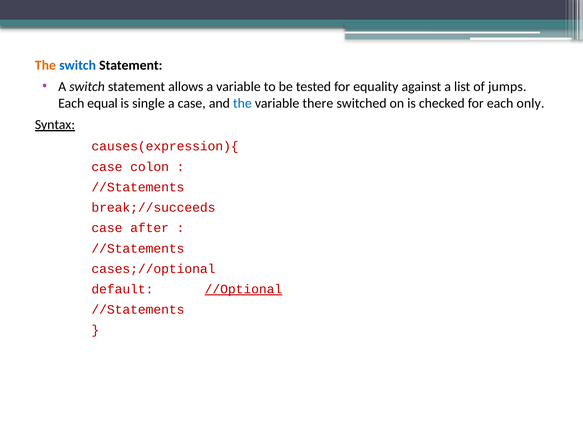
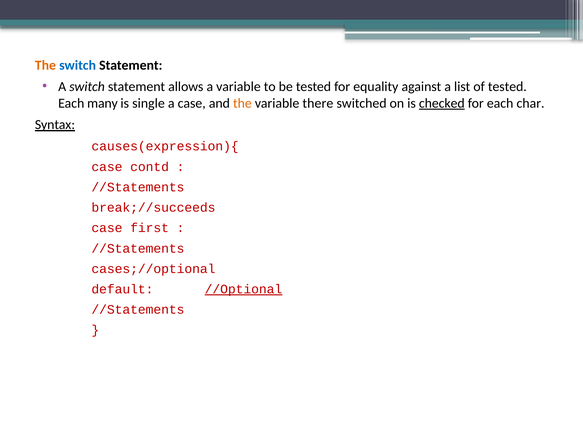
of jumps: jumps -> tested
equal: equal -> many
the at (242, 103) colour: blue -> orange
checked underline: none -> present
only: only -> char
colon: colon -> contd
after: after -> first
